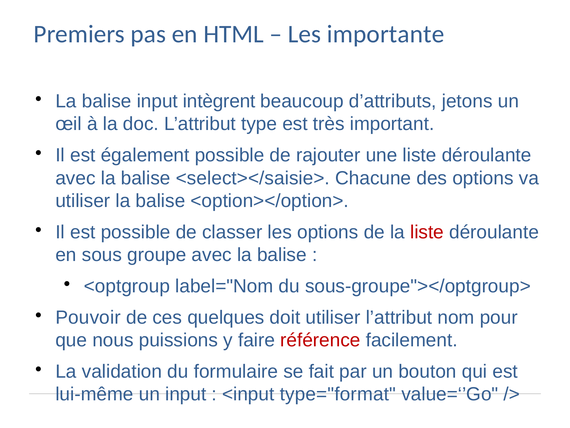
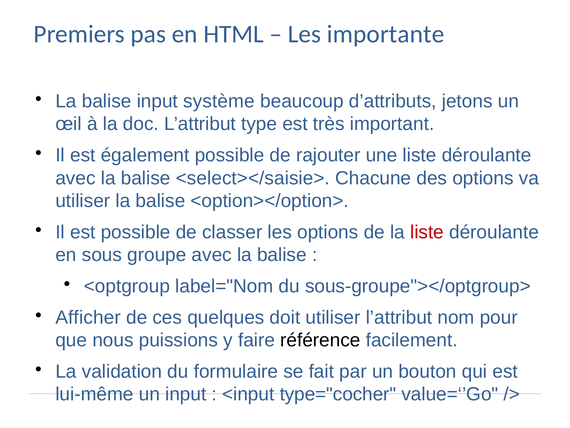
intègrent: intègrent -> système
Pouvoir: Pouvoir -> Afficher
référence colour: red -> black
type="format: type="format -> type="cocher
